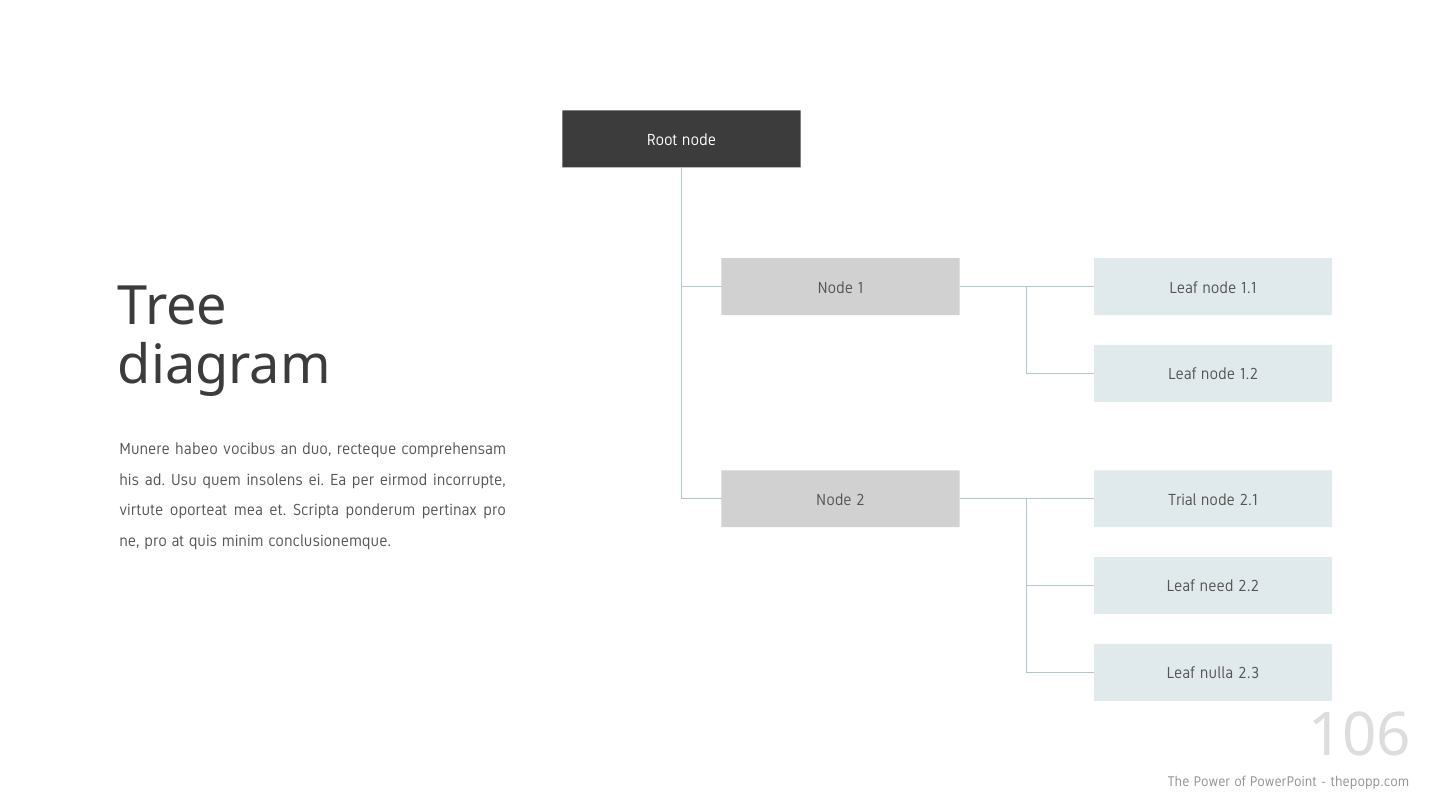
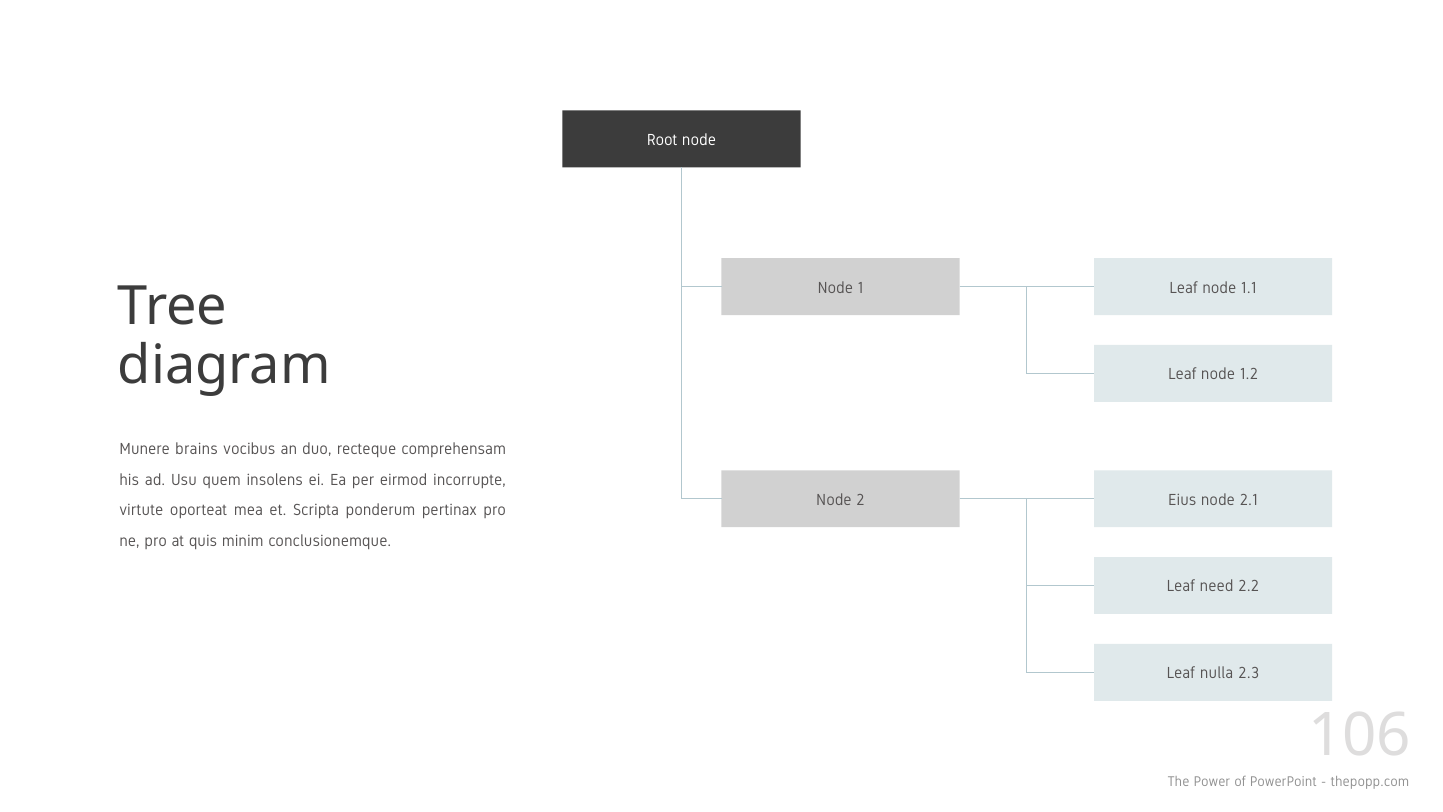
habeo: habeo -> brains
Trial: Trial -> Eius
